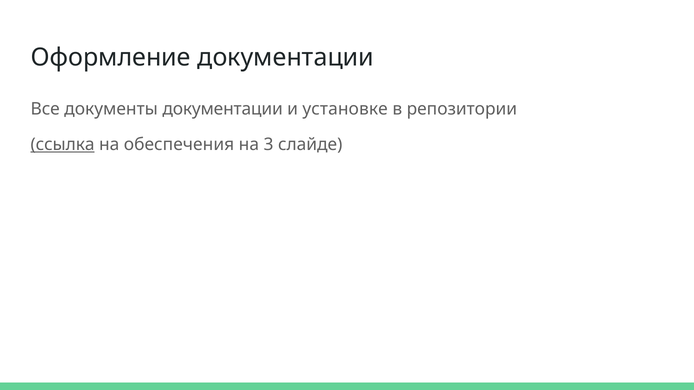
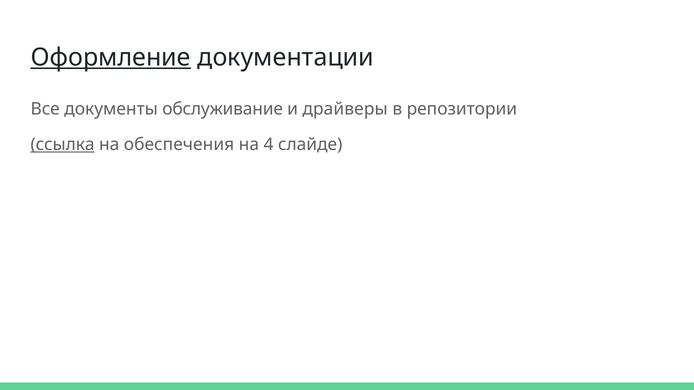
Оформление underline: none -> present
документы документации: документации -> обслуживание
установке: установке -> драйверы
3: 3 -> 4
